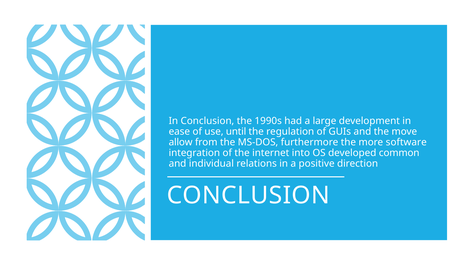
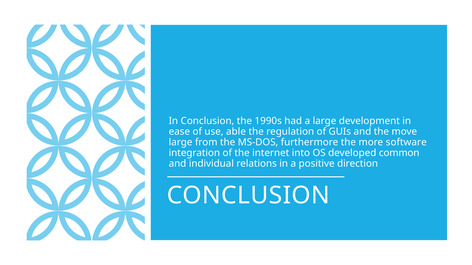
until: until -> able
allow at (181, 143): allow -> large
